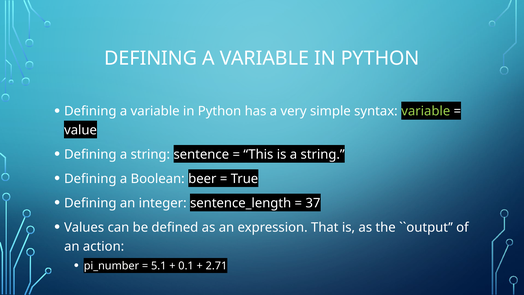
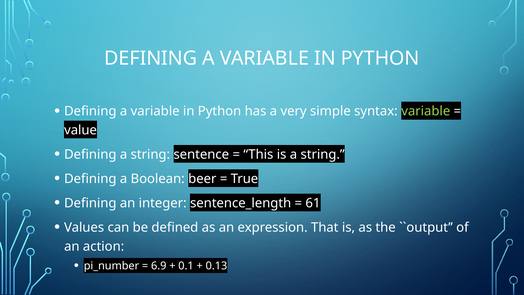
37: 37 -> 61
5.1: 5.1 -> 6.9
2.71: 2.71 -> 0.13
